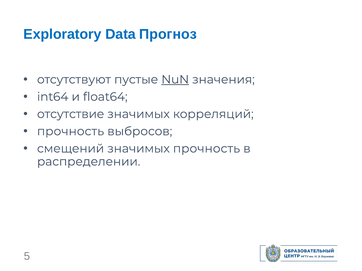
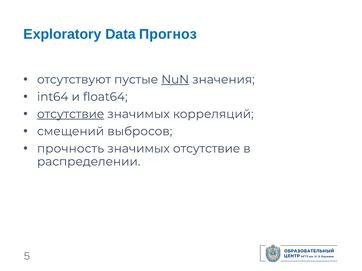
отсутствие at (71, 114) underline: none -> present
прочность at (71, 131): прочность -> смещений
смещений: смещений -> прочность
значимых прочность: прочность -> отсутствие
